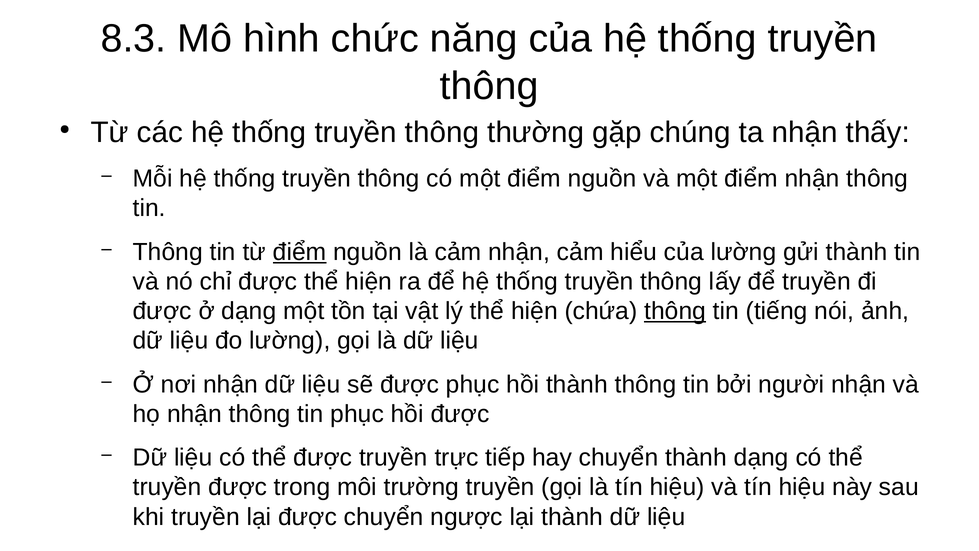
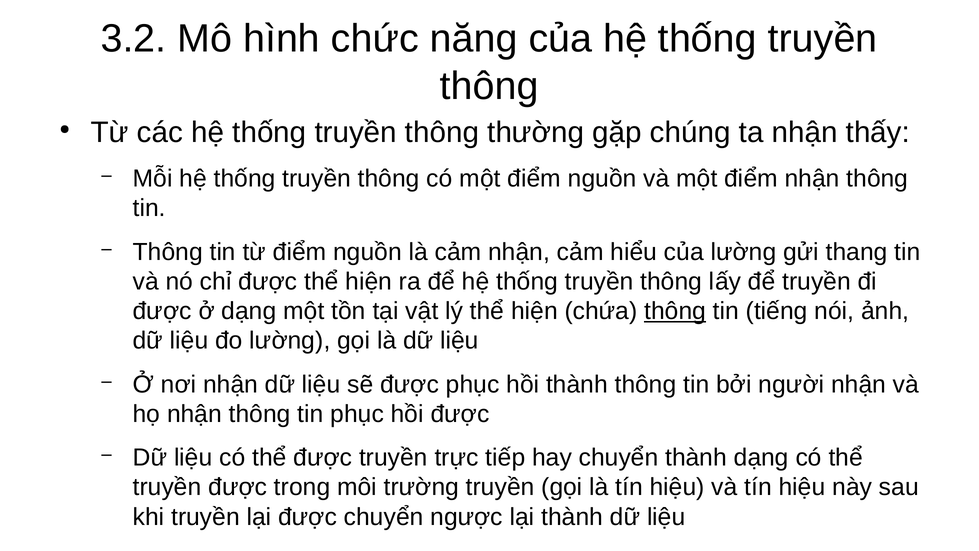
8.3: 8.3 -> 3.2
điểm at (300, 252) underline: present -> none
gửi thành: thành -> thang
